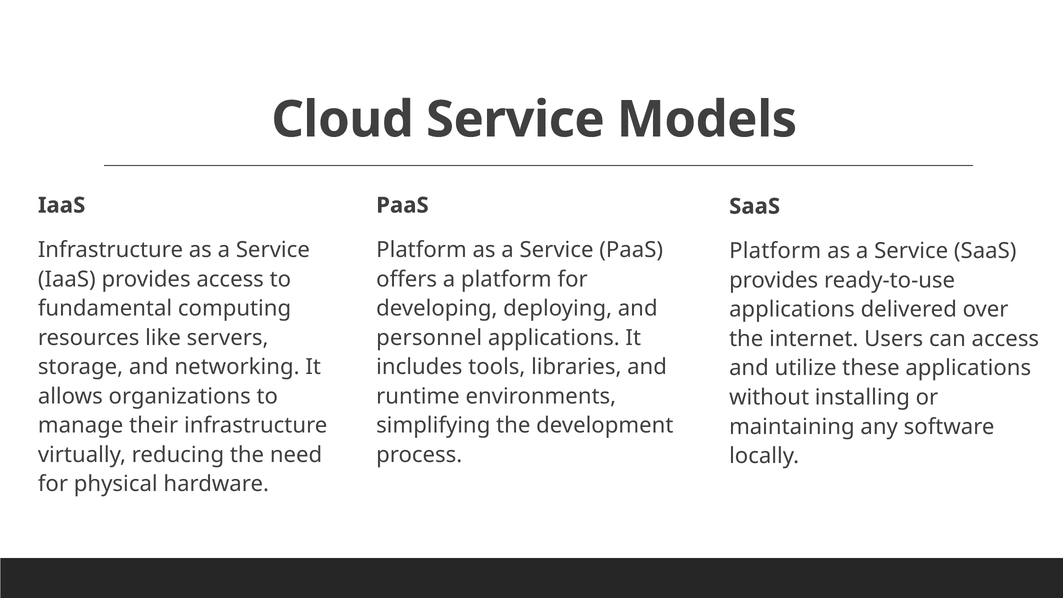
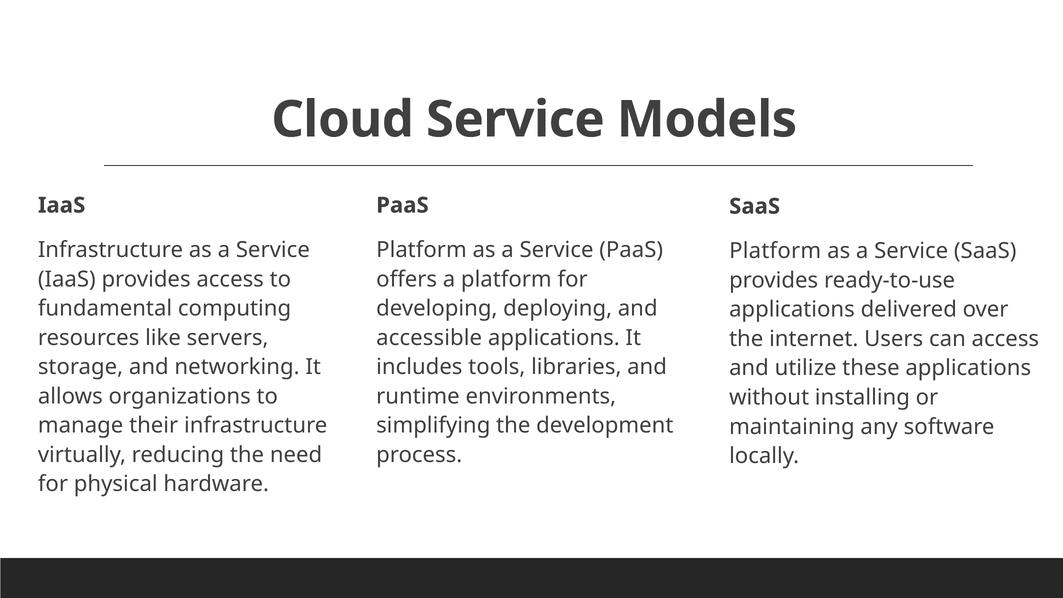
personnel: personnel -> accessible
